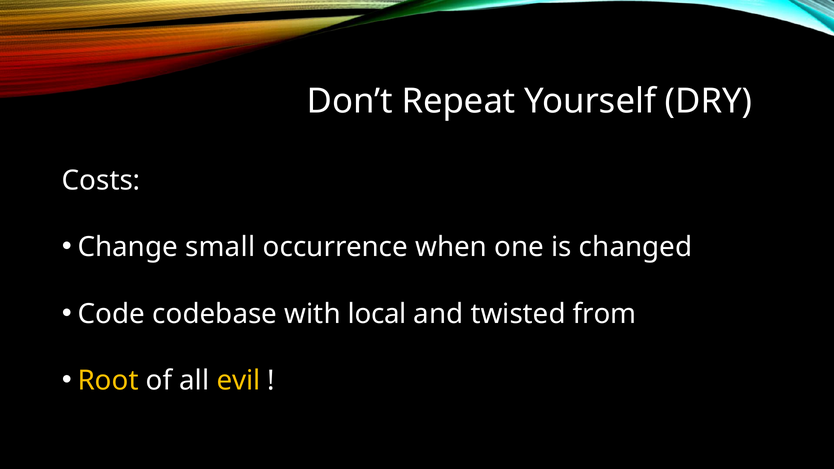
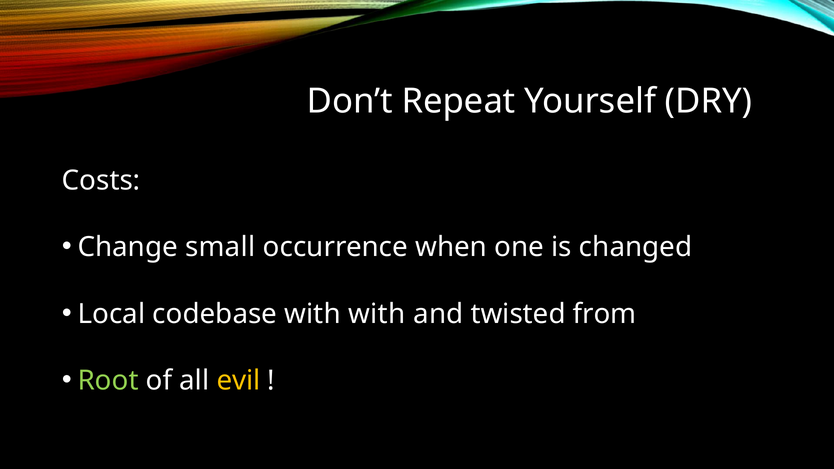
Code: Code -> Local
with local: local -> with
Root colour: yellow -> light green
